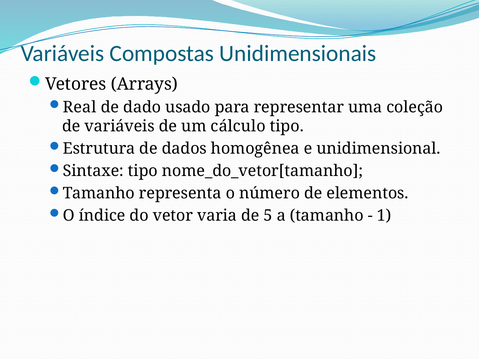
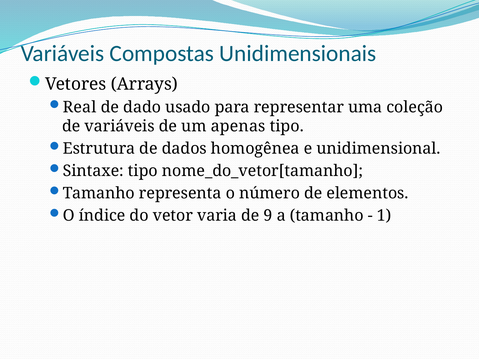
cálculo: cálculo -> apenas
5: 5 -> 9
